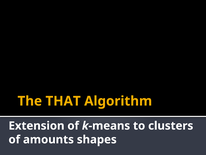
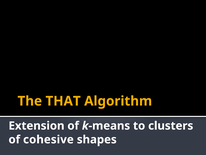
amounts: amounts -> cohesive
